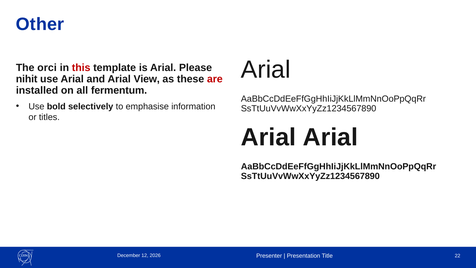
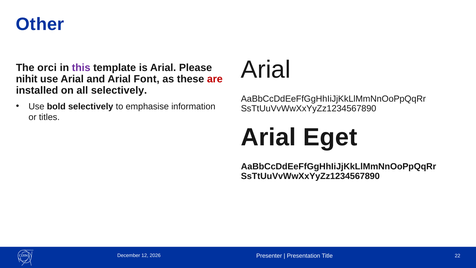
this colour: red -> purple
View: View -> Font
all fermentum: fermentum -> selectively
Arial Arial: Arial -> Eget
